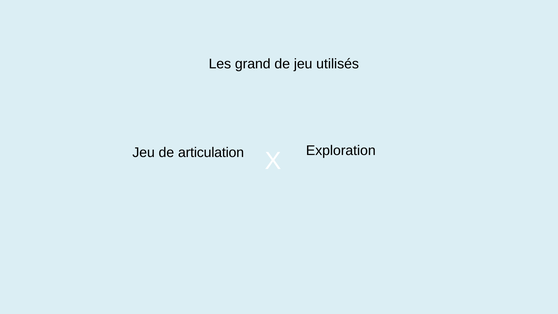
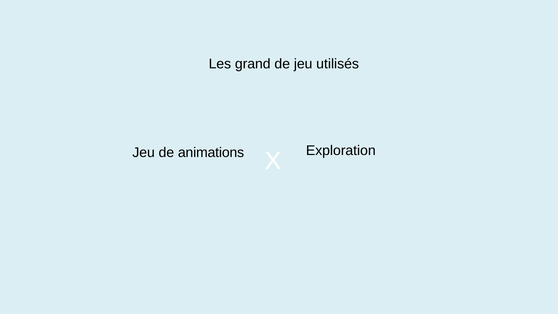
articulation: articulation -> animations
